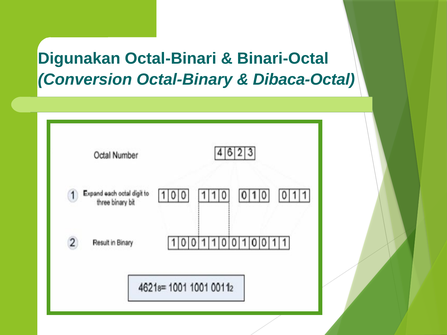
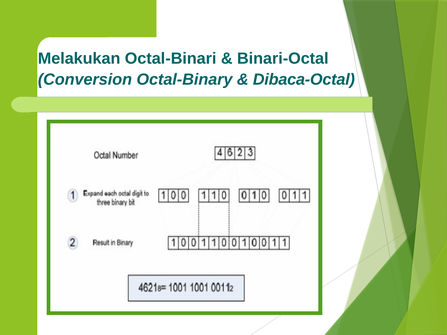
Digunakan: Digunakan -> Melakukan
